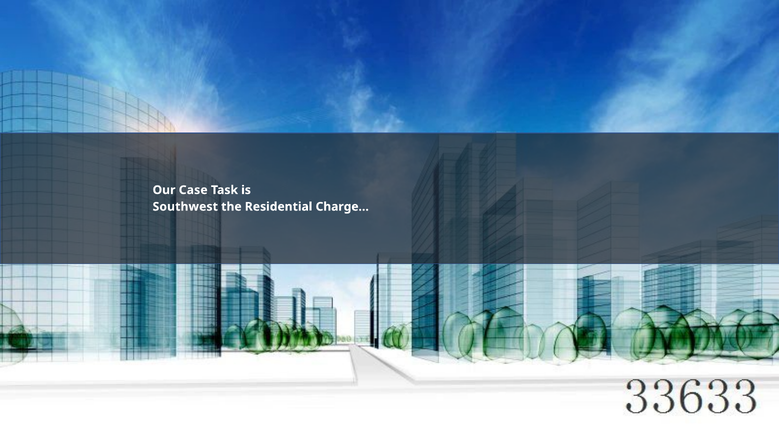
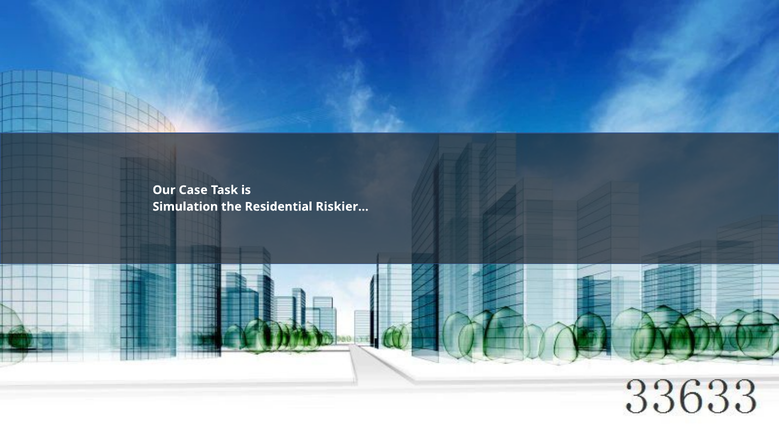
Southwest: Southwest -> Simulation
Charge…: Charge… -> Riskier…
